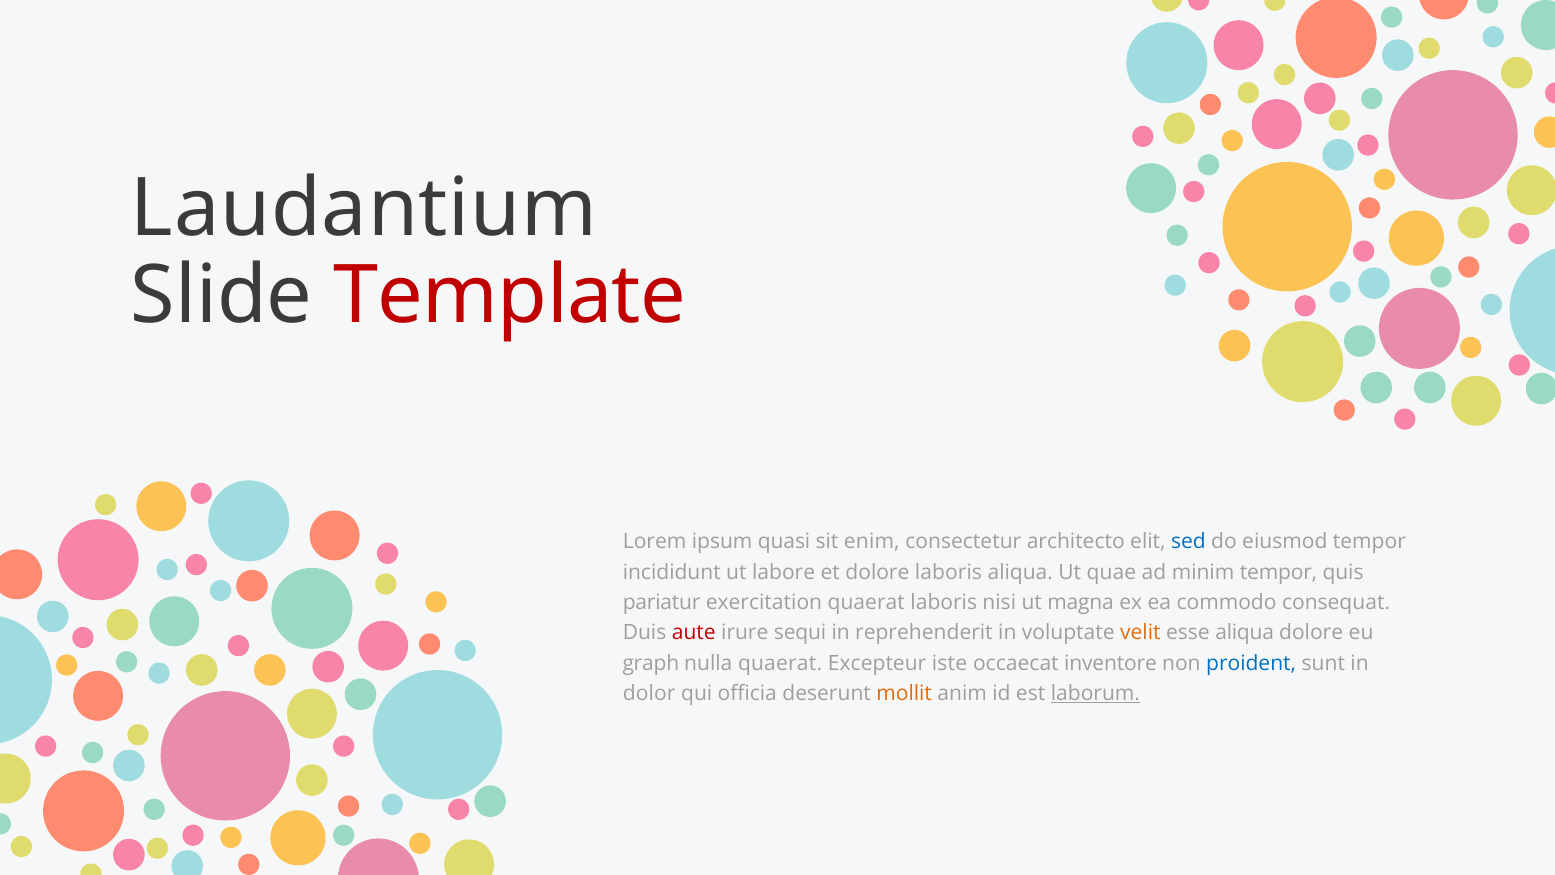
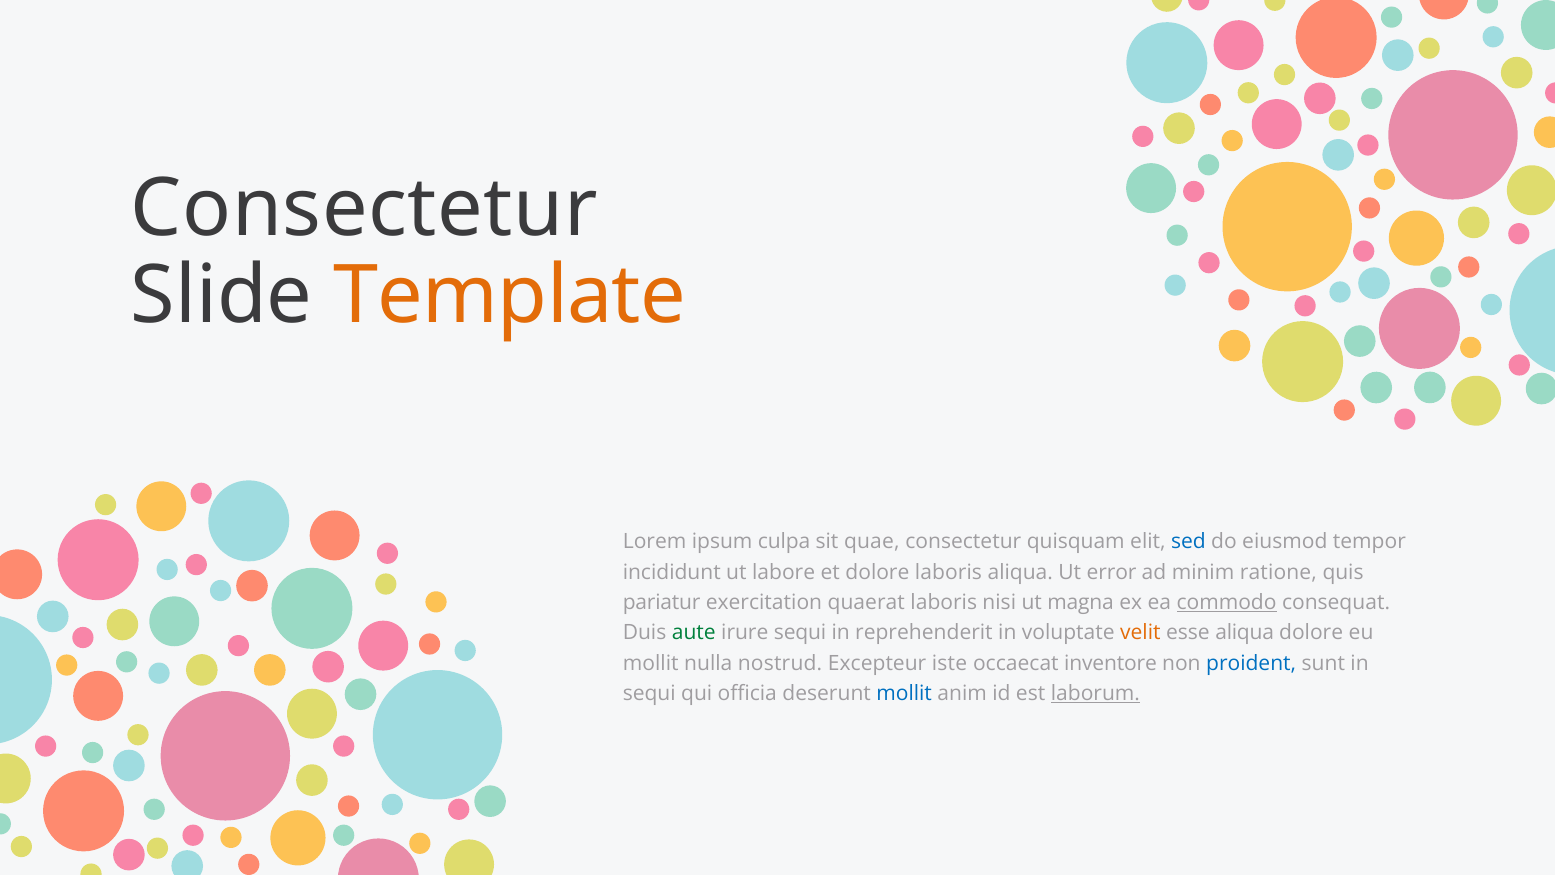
Laudantium at (364, 208): Laudantium -> Consectetur
Template colour: red -> orange
quasi: quasi -> culpa
enim: enim -> quae
architecto: architecto -> quisquam
quae: quae -> error
minim tempor: tempor -> ratione
commodo underline: none -> present
aute colour: red -> green
graph at (651, 663): graph -> mollit
nulla quaerat: quaerat -> nostrud
dolor at (649, 693): dolor -> sequi
mollit at (904, 693) colour: orange -> blue
